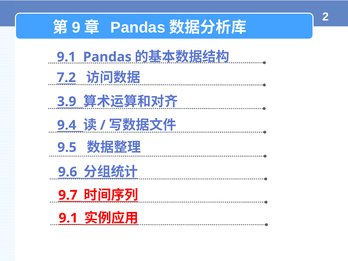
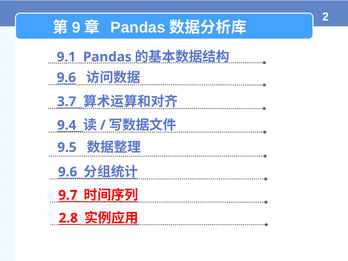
7.2 at (66, 78): 7.2 -> 9.6
3.9: 3.9 -> 3.7
9.1 at (68, 218): 9.1 -> 2.8
